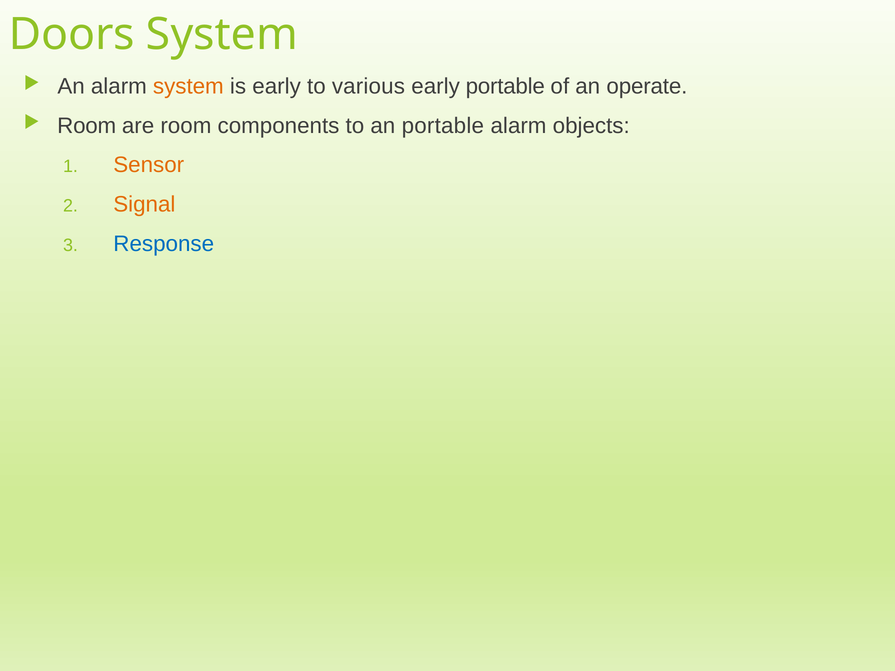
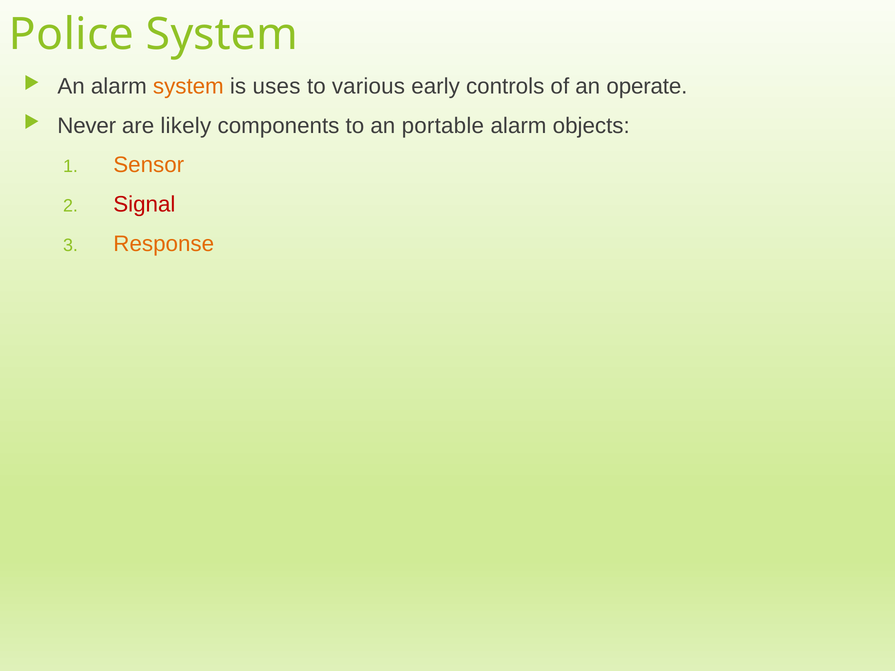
Doors: Doors -> Police
is early: early -> uses
early portable: portable -> controls
Room at (87, 126): Room -> Never
are room: room -> likely
Signal colour: orange -> red
Response colour: blue -> orange
